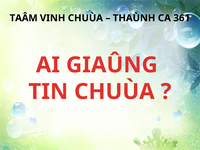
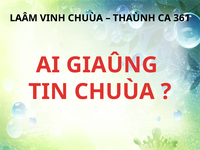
TAÂM: TAÂM -> LAÂM
